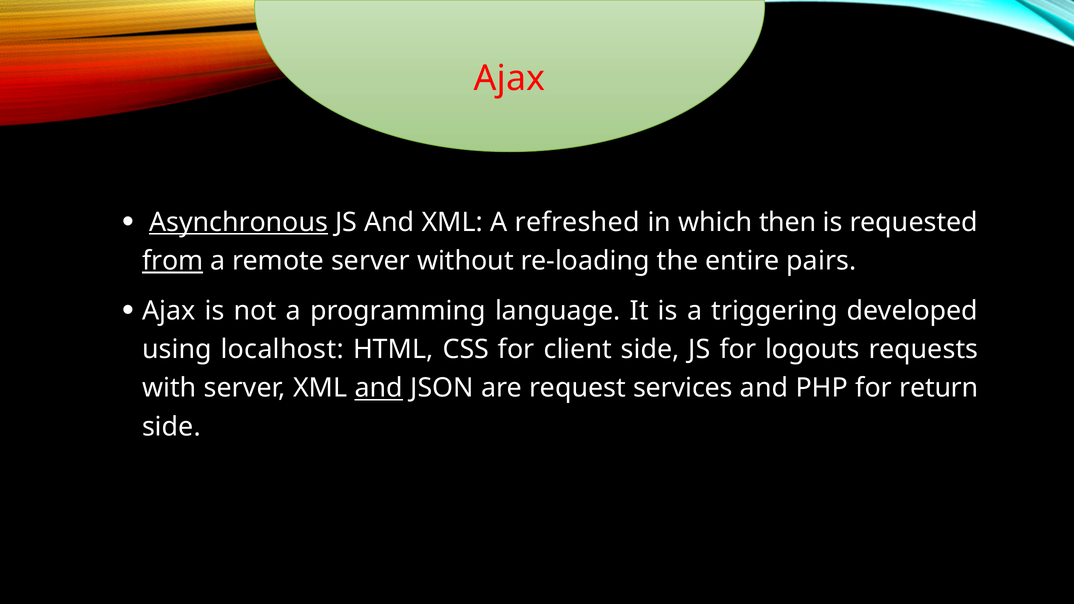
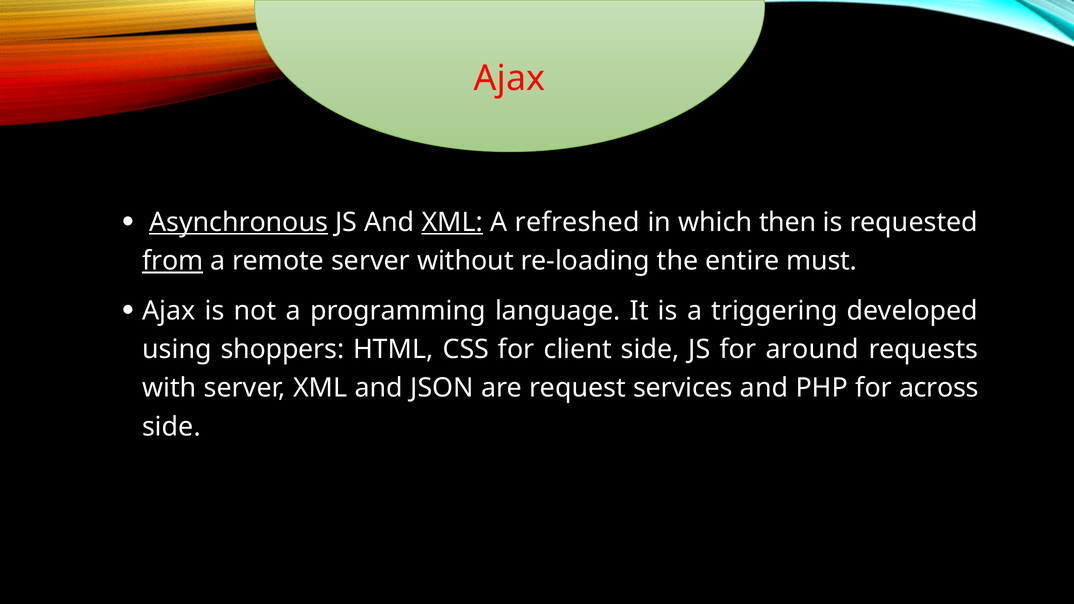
XML at (452, 222) underline: none -> present
pairs: pairs -> must
localhost: localhost -> shoppers
logouts: logouts -> around
and at (379, 388) underline: present -> none
return: return -> across
